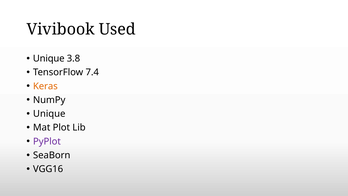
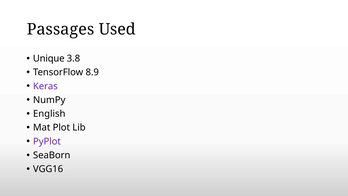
Vivibook: Vivibook -> Passages
7.4: 7.4 -> 8.9
Keras colour: orange -> purple
Unique at (49, 114): Unique -> English
